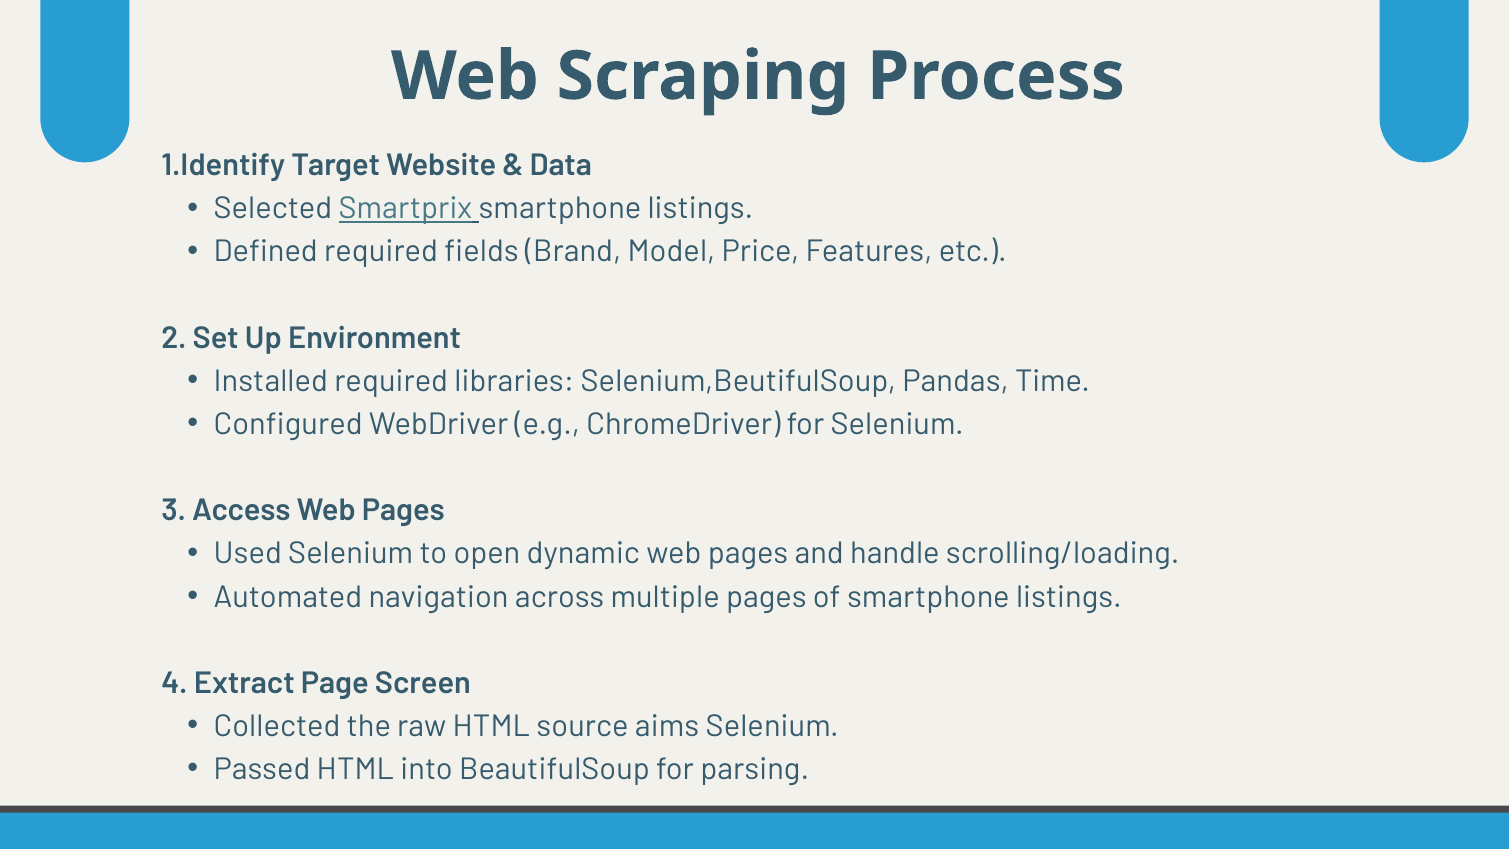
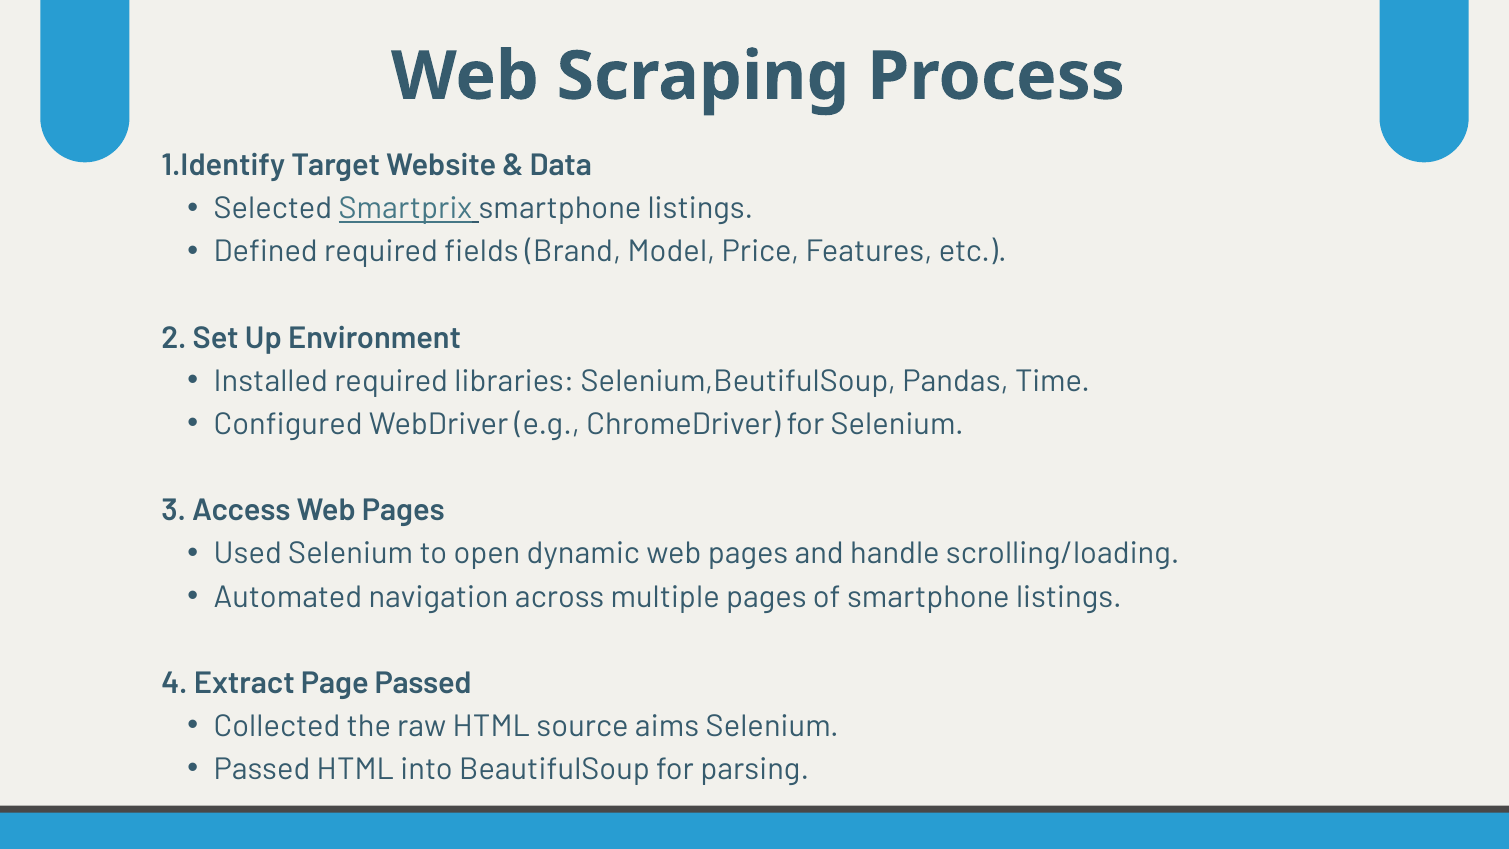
Page Screen: Screen -> Passed
